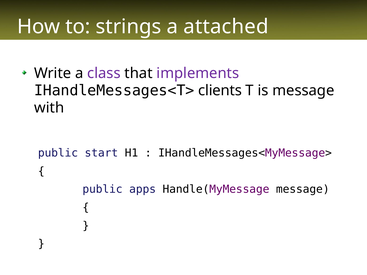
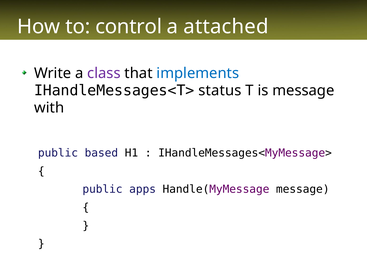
strings: strings -> control
implements colour: purple -> blue
clients: clients -> status
start: start -> based
